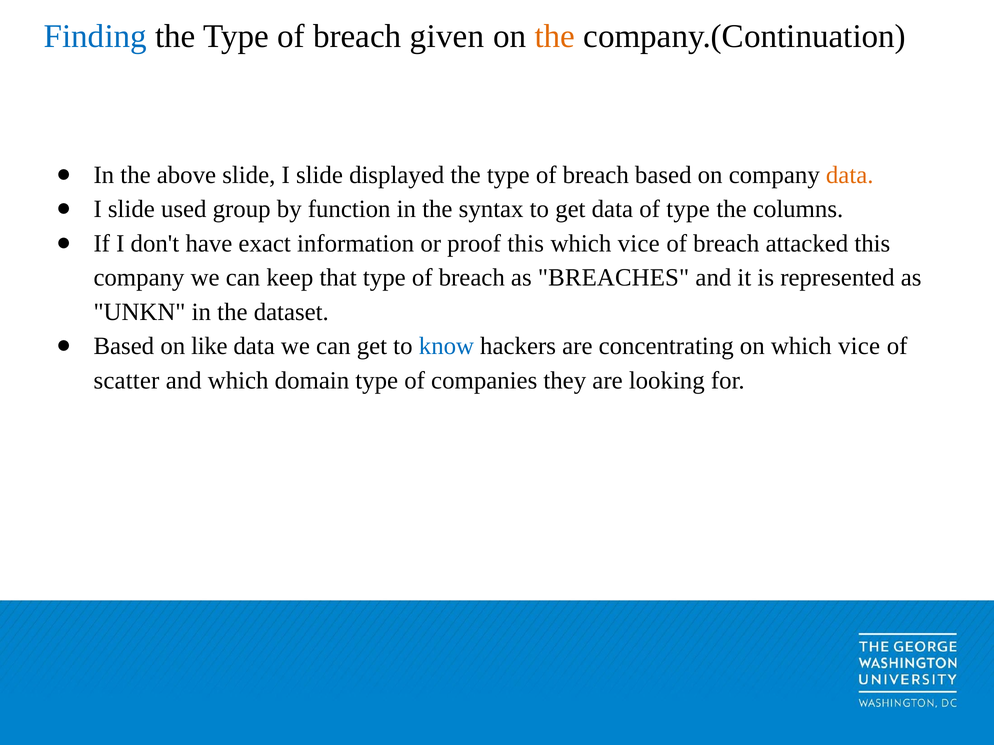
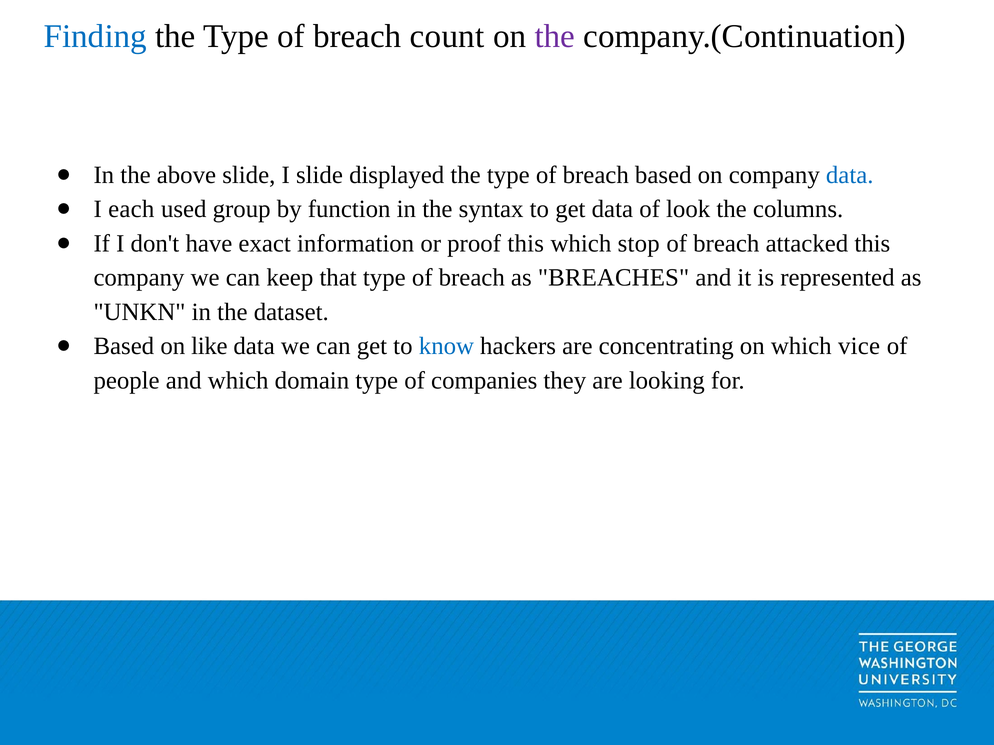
given: given -> count
the at (555, 36) colour: orange -> purple
data at (850, 175) colour: orange -> blue
slide at (131, 209): slide -> each
of type: type -> look
vice at (639, 244): vice -> stop
scatter: scatter -> people
